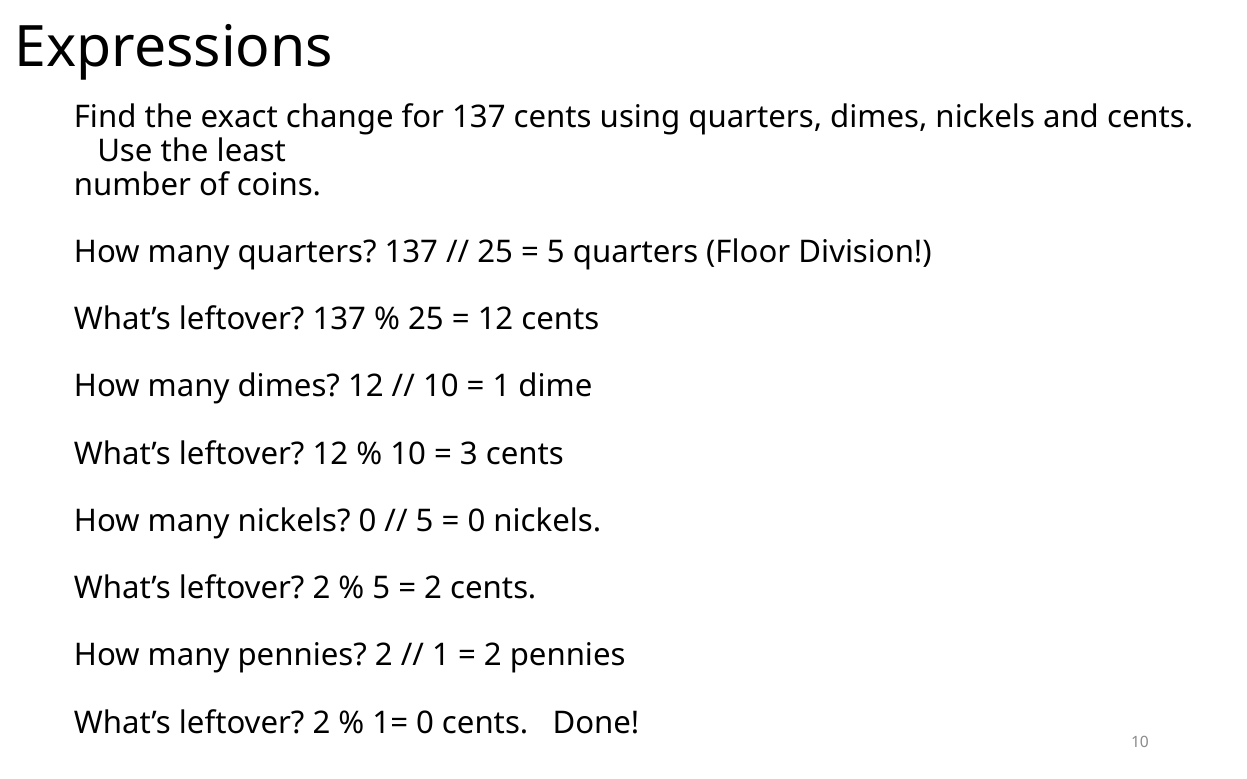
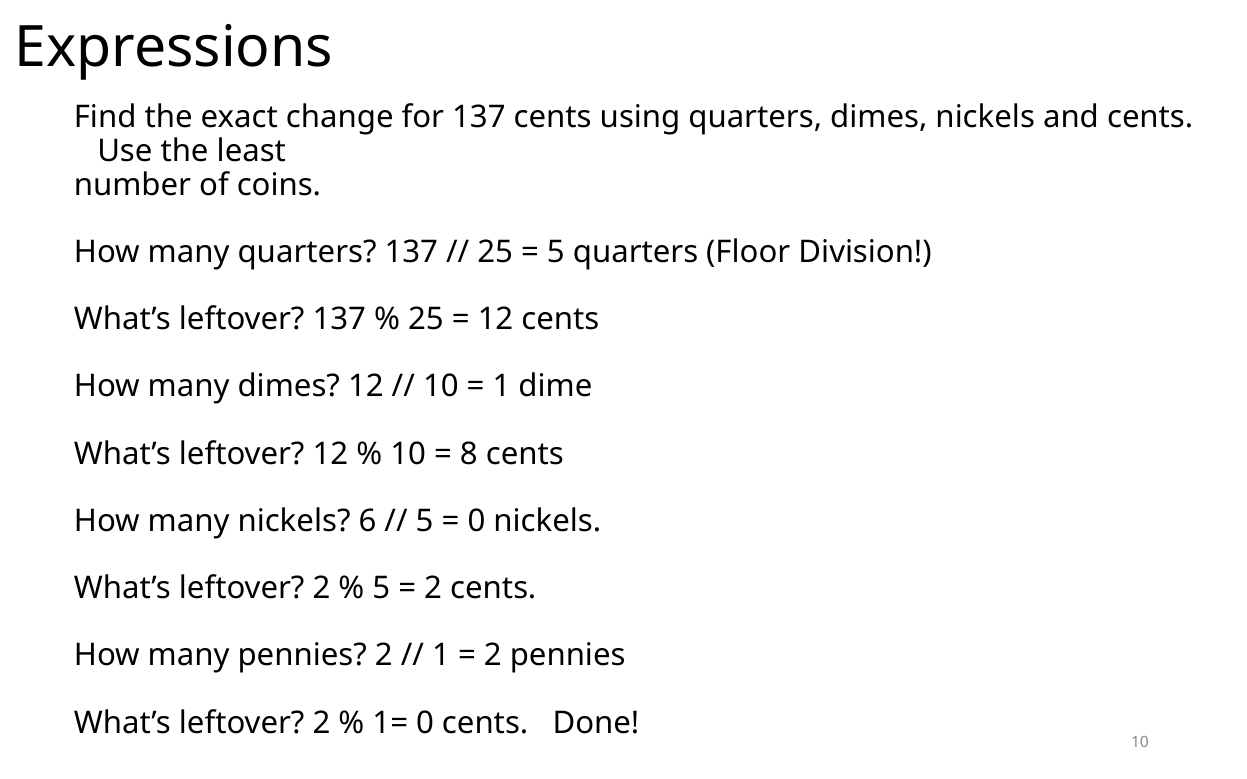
3: 3 -> 8
nickels 0: 0 -> 6
